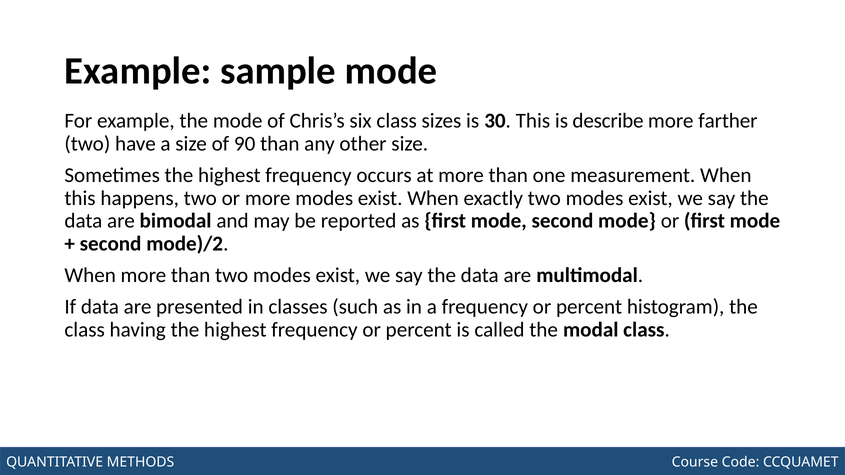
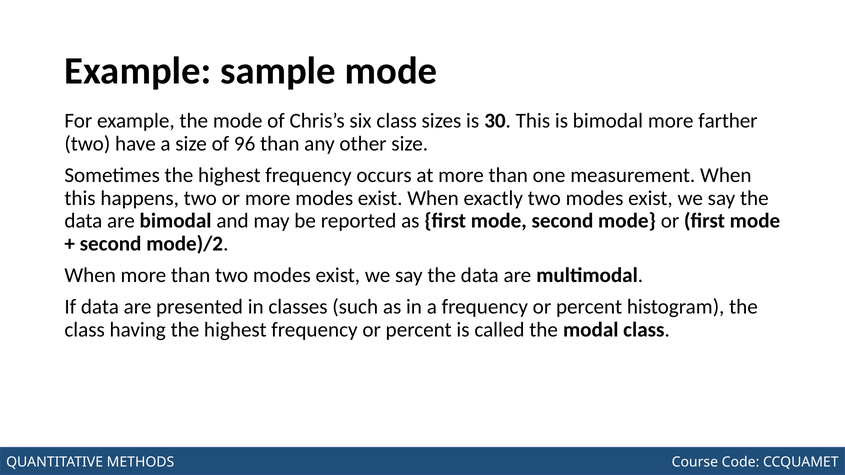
is describe: describe -> bimodal
90: 90 -> 96
